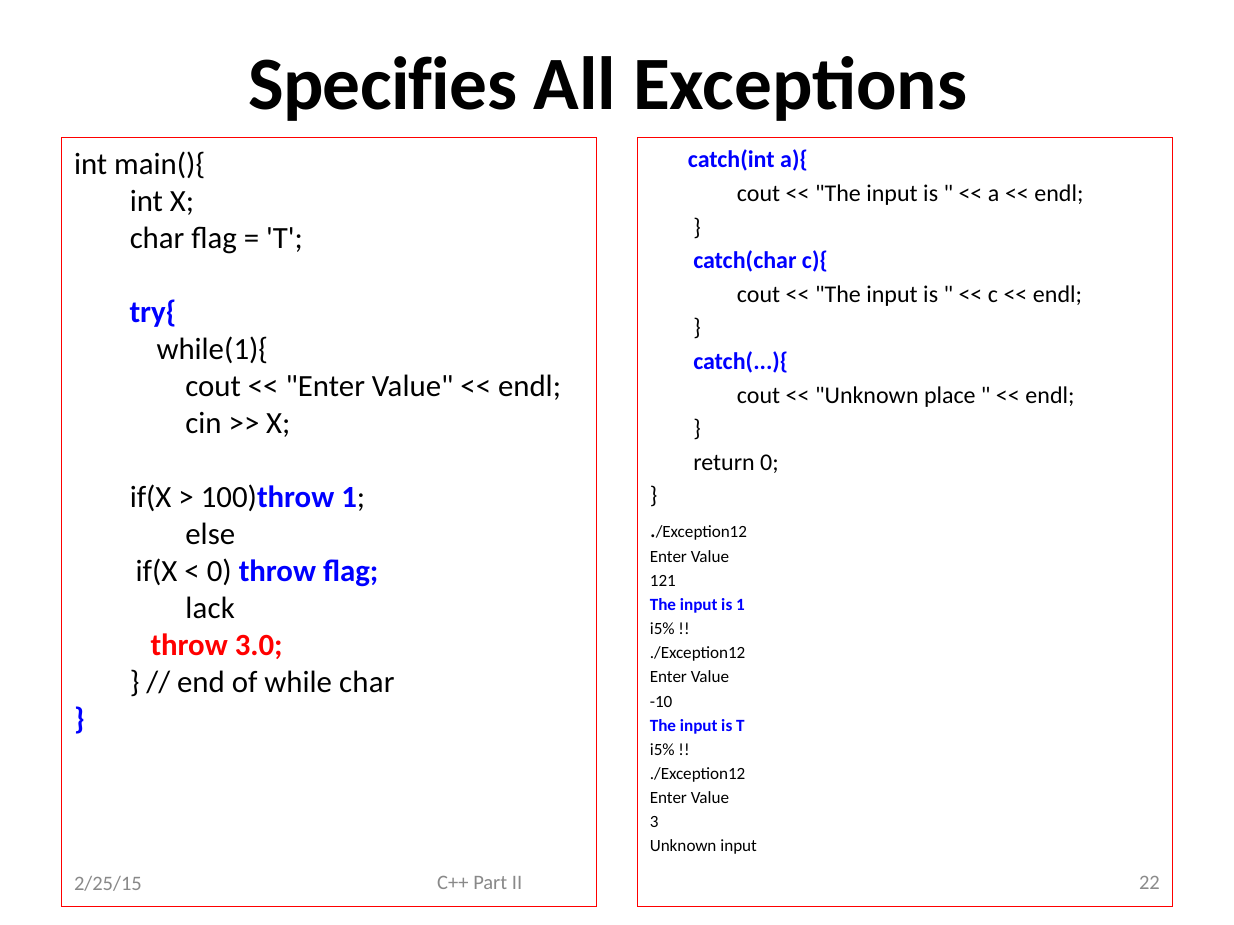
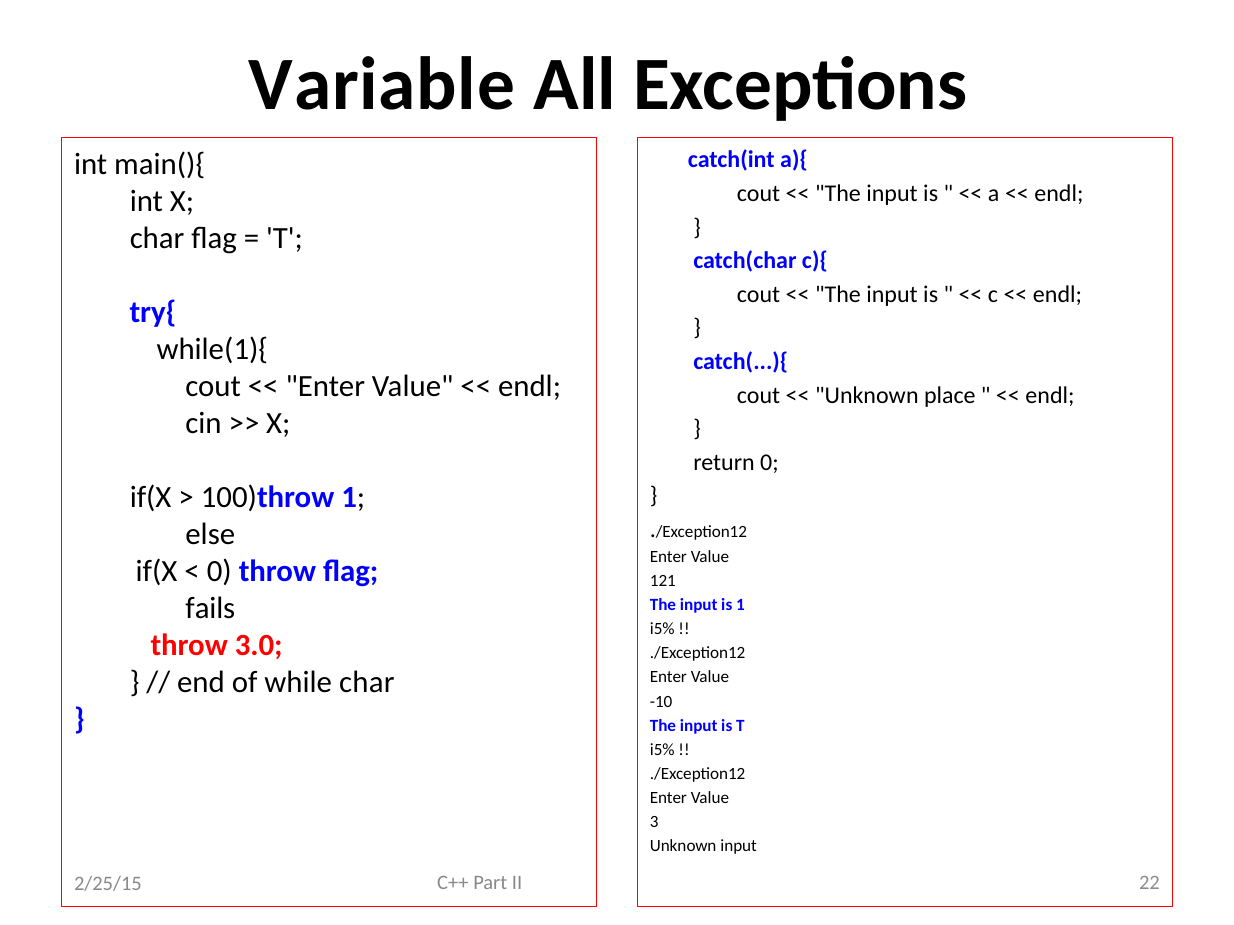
Specifies: Specifies -> Variable
lack: lack -> fails
